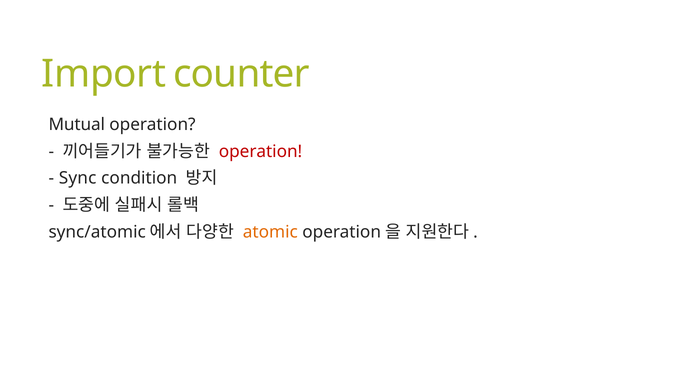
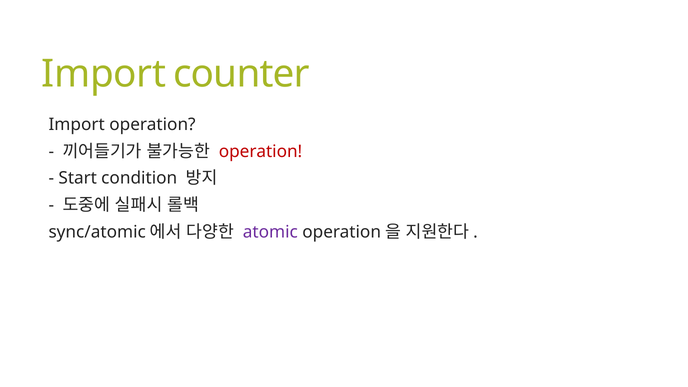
Mutual at (77, 124): Mutual -> Import
Sync: Sync -> Start
atomic colour: orange -> purple
